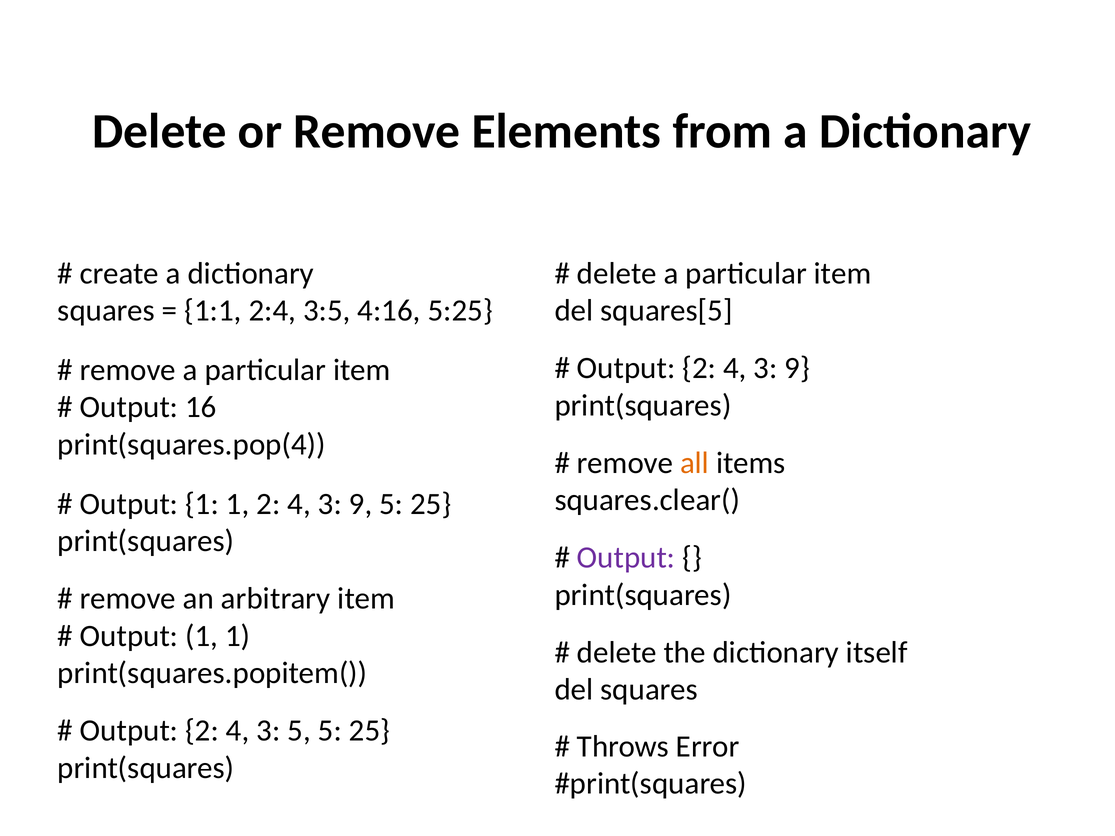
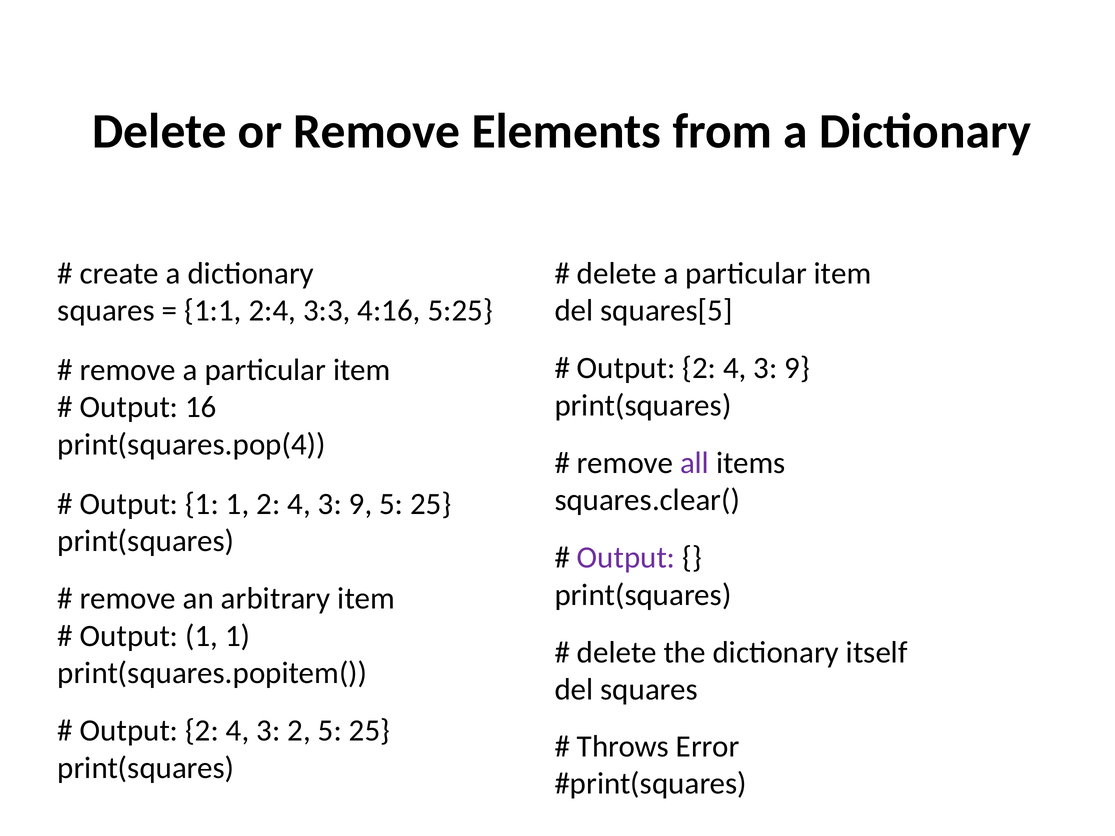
3:5: 3:5 -> 3:3
all colour: orange -> purple
3 5: 5 -> 2
